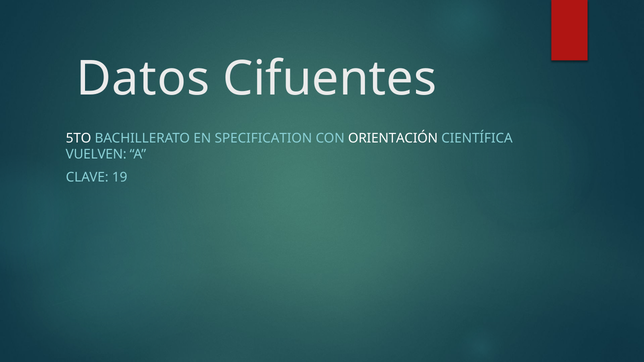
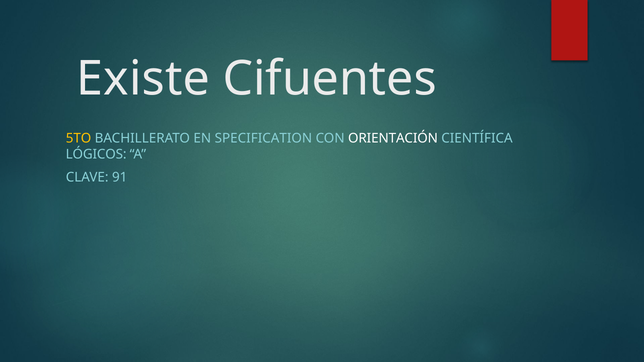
Datos: Datos -> Existe
5TO colour: white -> yellow
VUELVEN: VUELVEN -> LÓGICOS
19: 19 -> 91
